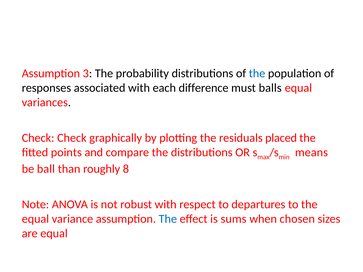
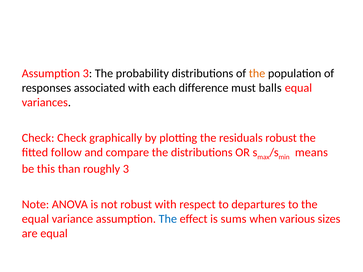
the at (257, 73) colour: blue -> orange
residuals placed: placed -> robust
points: points -> follow
ball: ball -> this
roughly 8: 8 -> 3
chosen: chosen -> various
